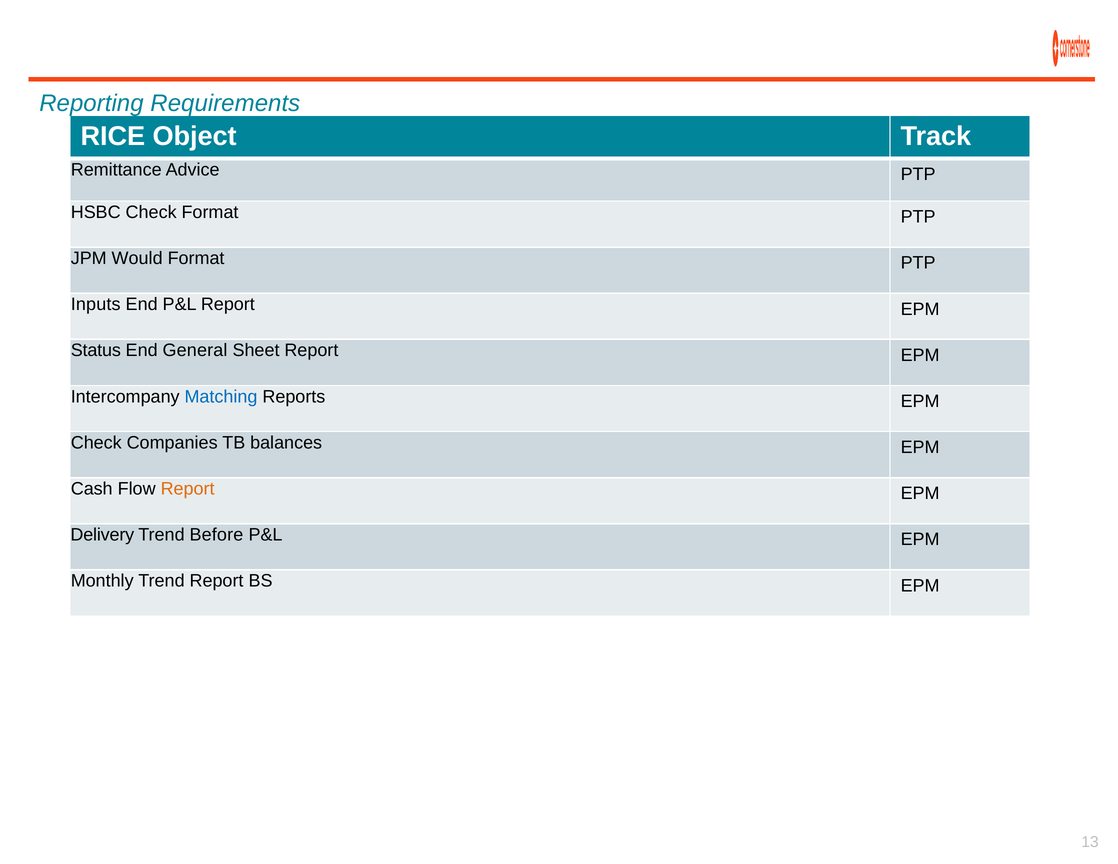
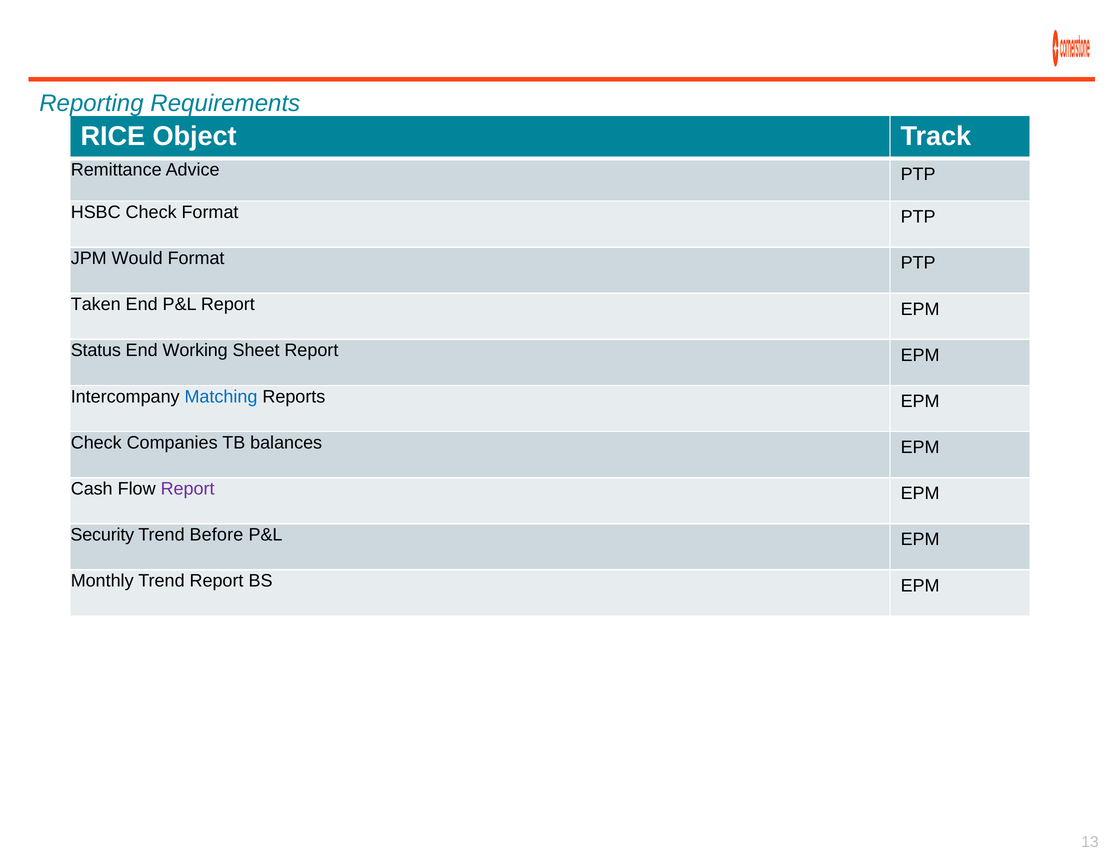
Inputs: Inputs -> Taken
General: General -> Working
Report at (188, 489) colour: orange -> purple
Delivery: Delivery -> Security
